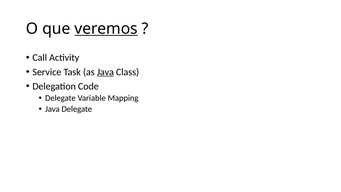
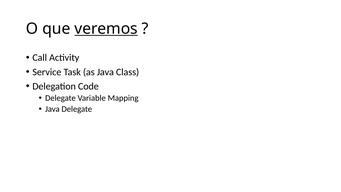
Java at (105, 72) underline: present -> none
